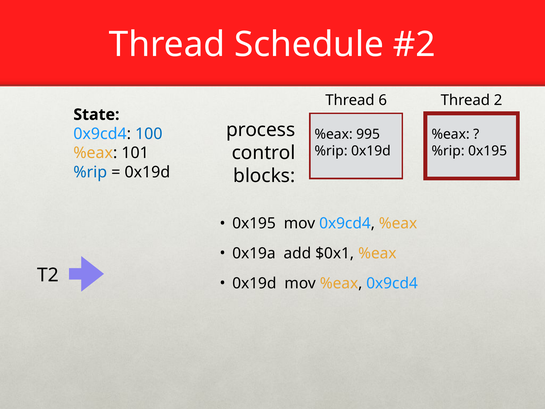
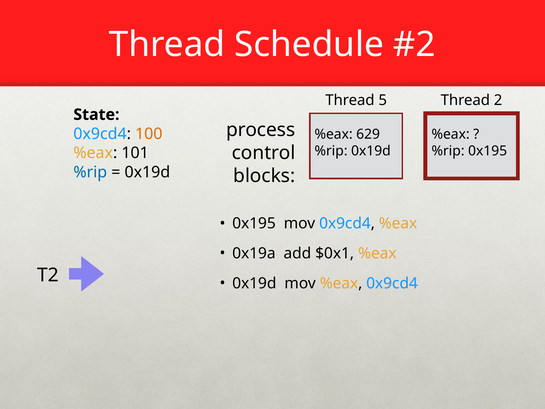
6: 6 -> 5
100 colour: blue -> orange
995: 995 -> 629
